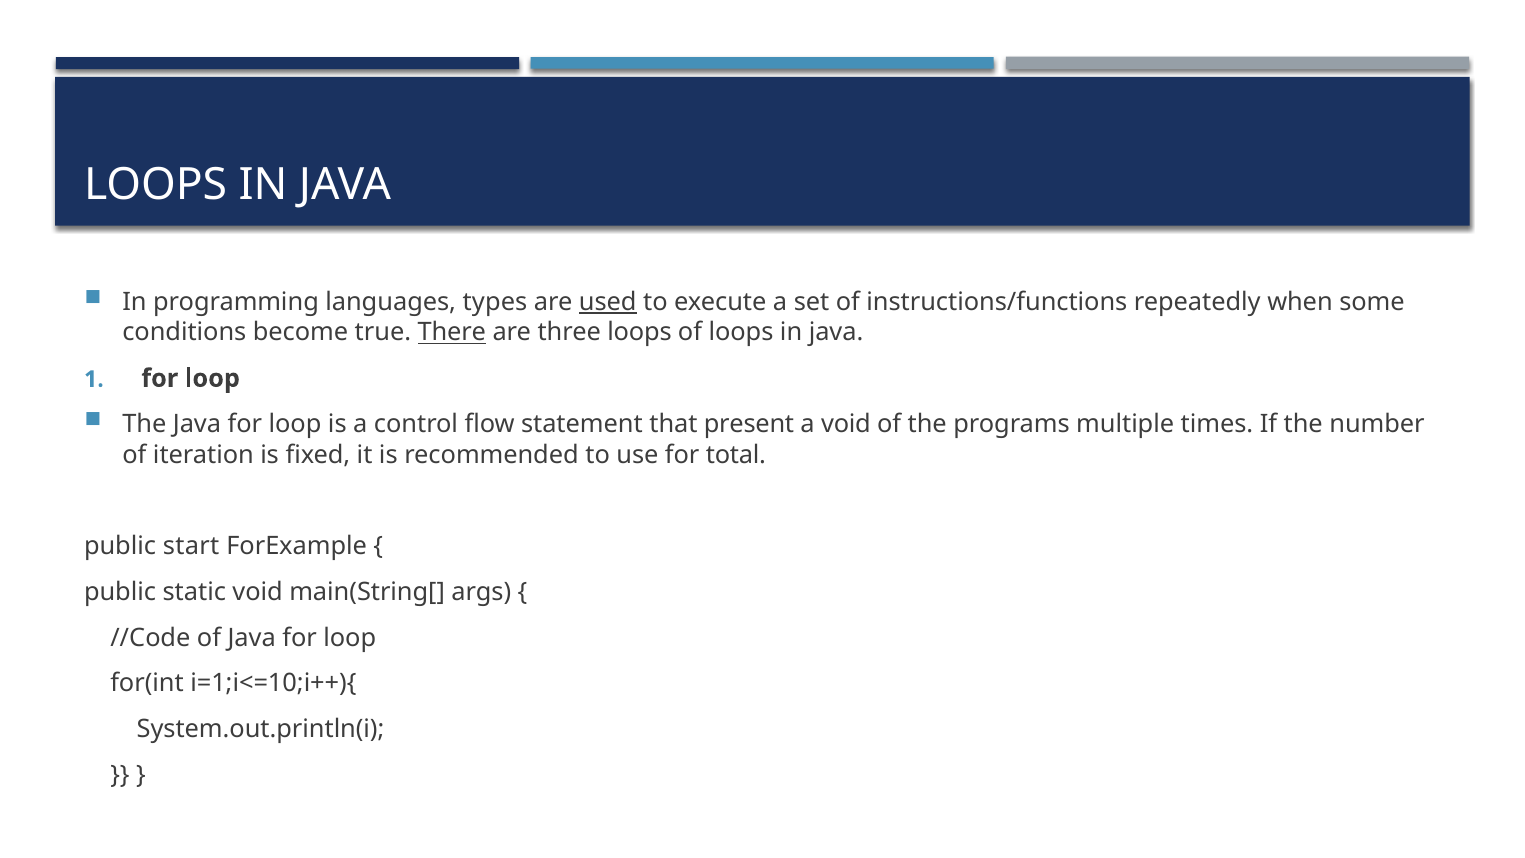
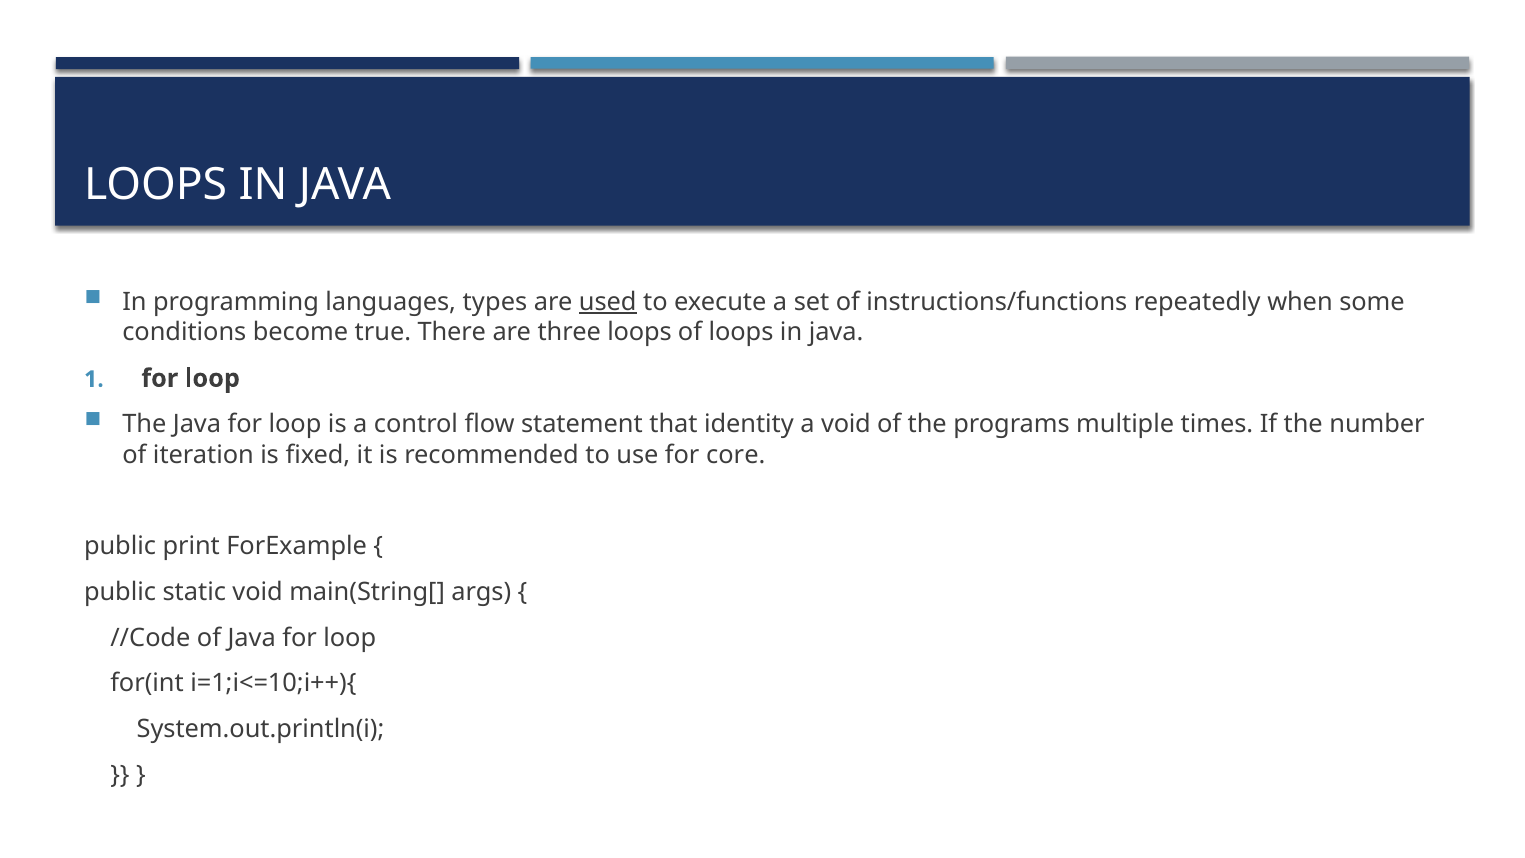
There underline: present -> none
present: present -> identity
total: total -> core
start: start -> print
